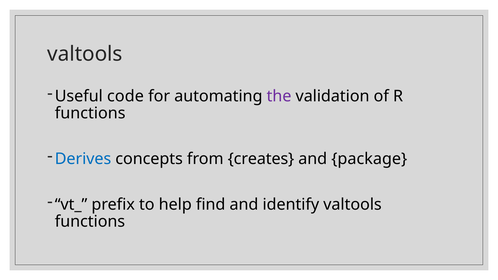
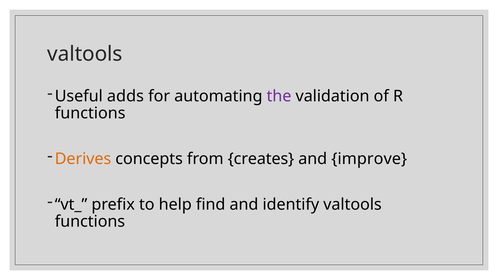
code: code -> adds
Derives colour: blue -> orange
package: package -> improve
